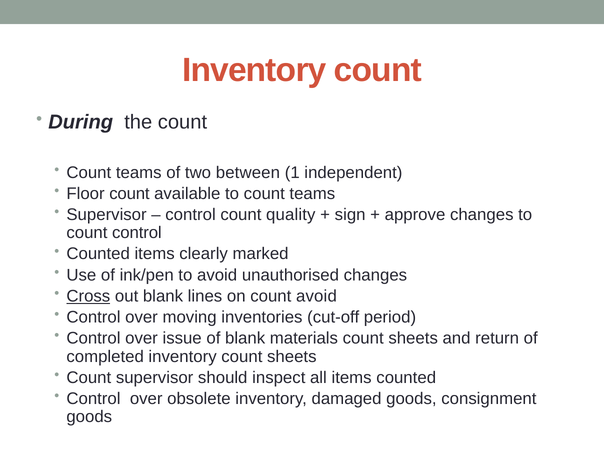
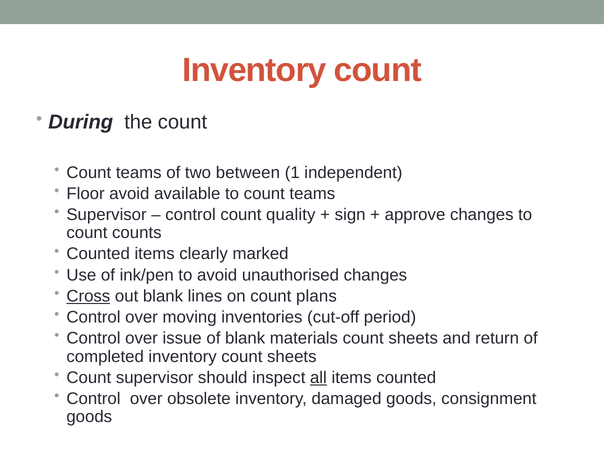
Floor count: count -> avoid
count control: control -> counts
count avoid: avoid -> plans
all underline: none -> present
